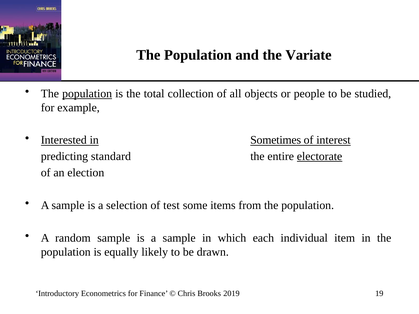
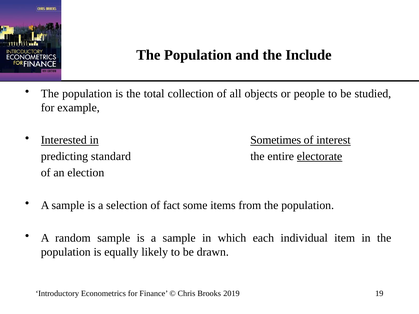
Variate: Variate -> Include
population at (87, 94) underline: present -> none
test: test -> fact
